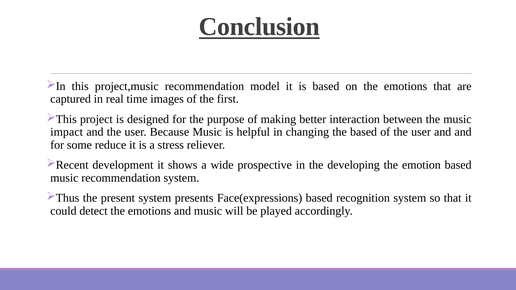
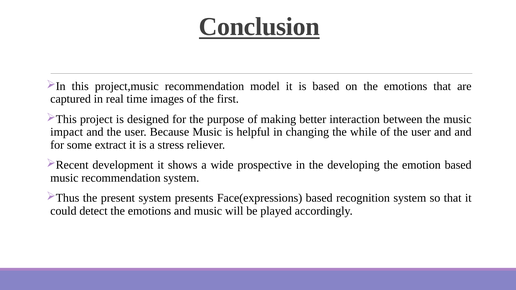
the based: based -> while
reduce: reduce -> extract
